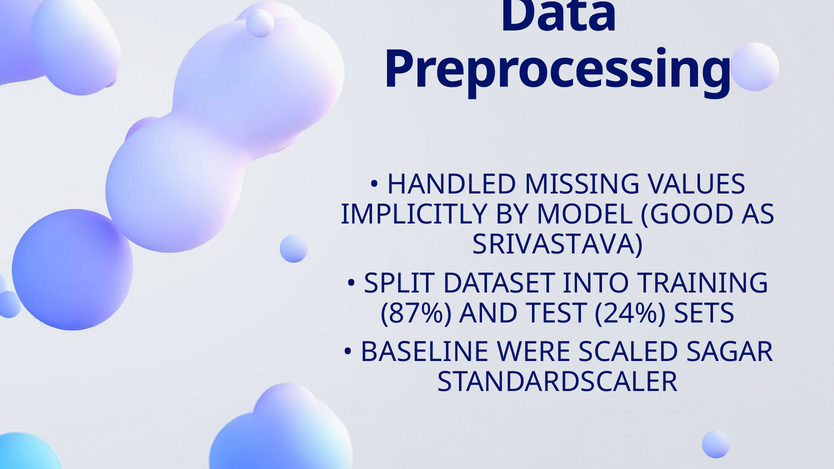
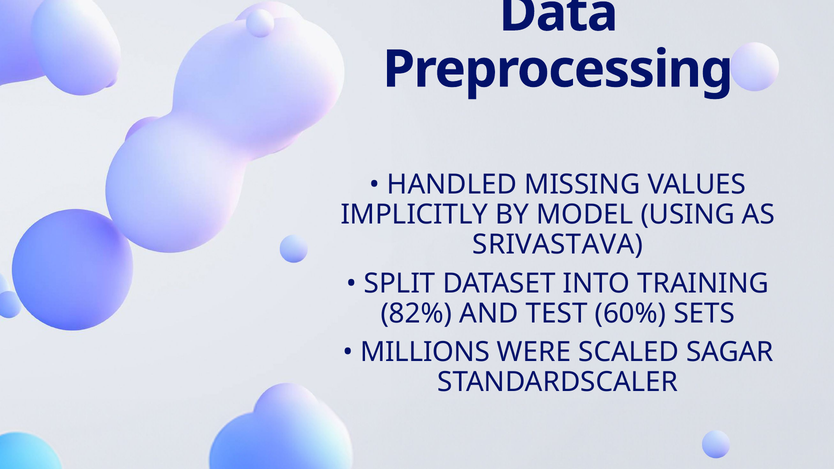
GOOD: GOOD -> USING
87%: 87% -> 82%
24%: 24% -> 60%
BASELINE: BASELINE -> MILLIONS
